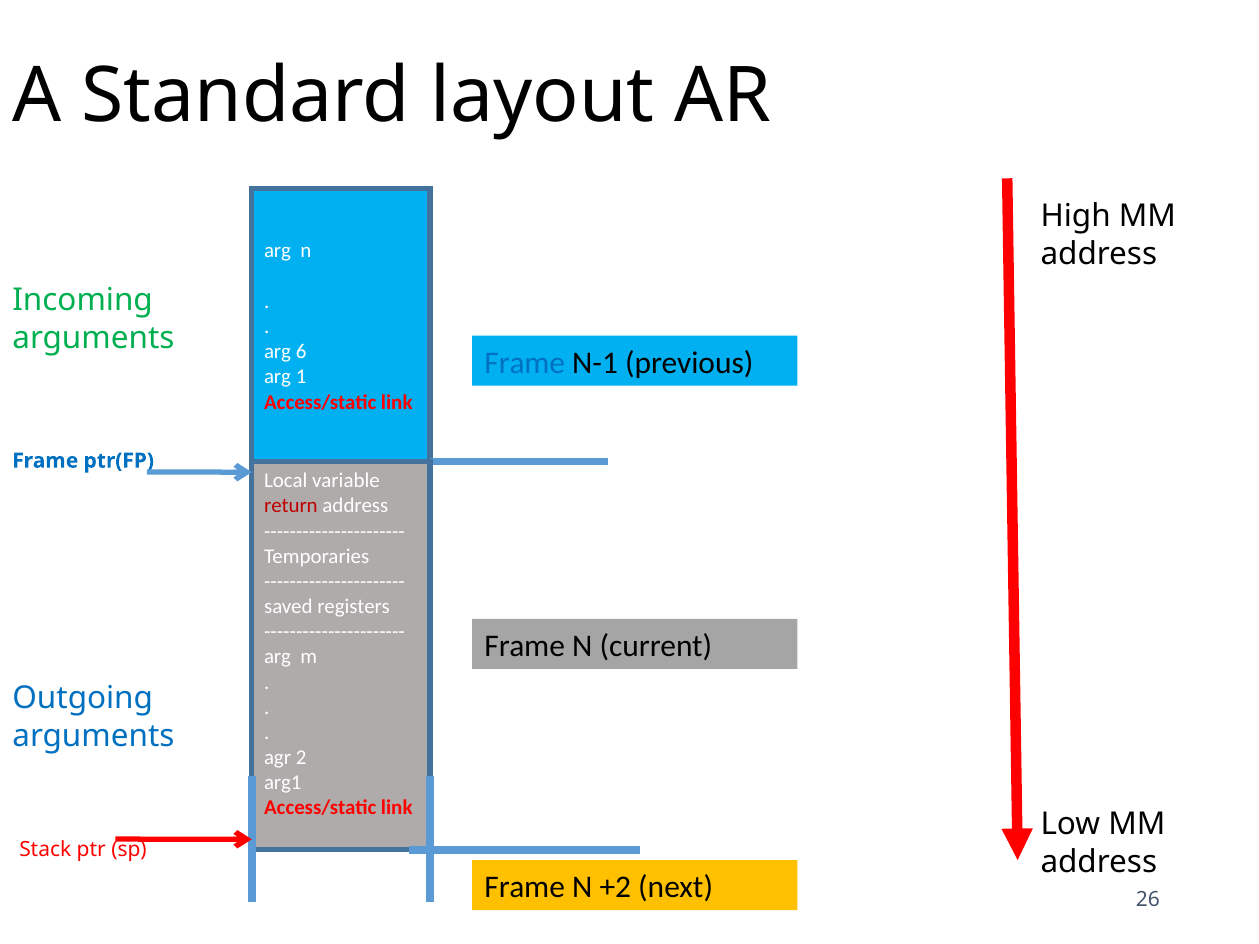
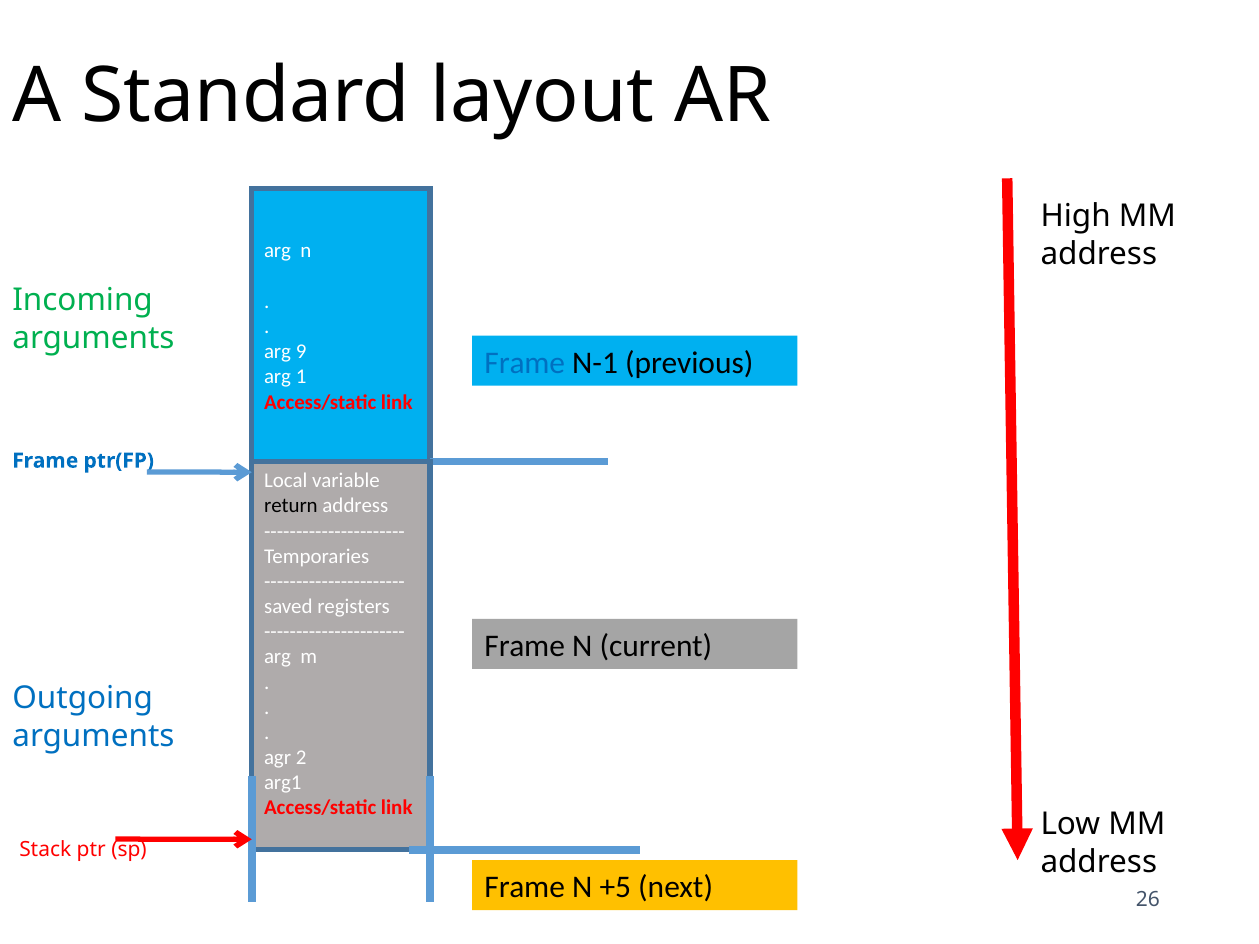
6: 6 -> 9
return colour: red -> black
+2: +2 -> +5
